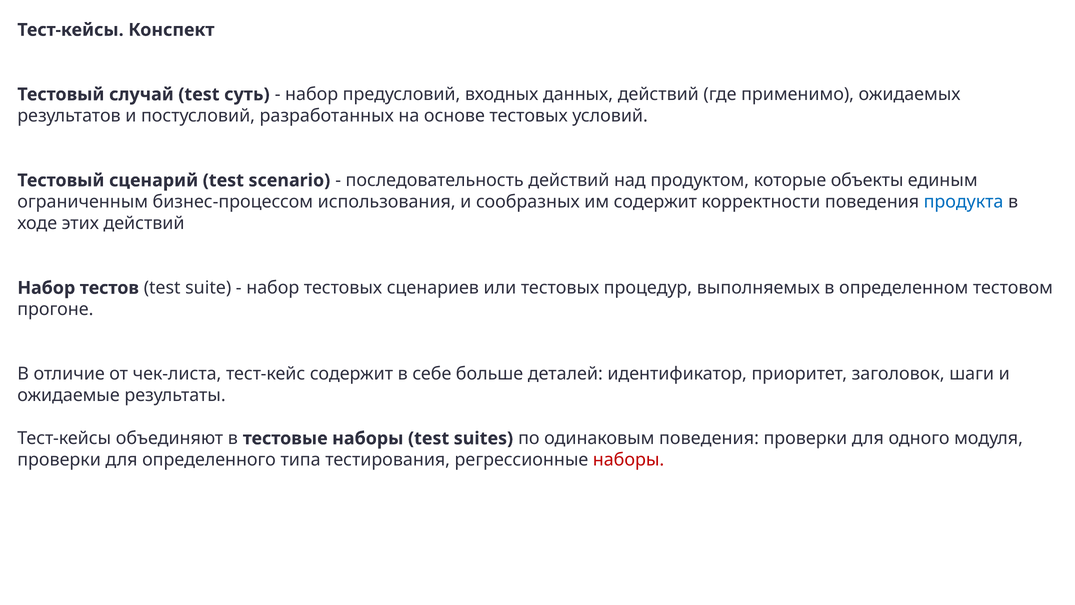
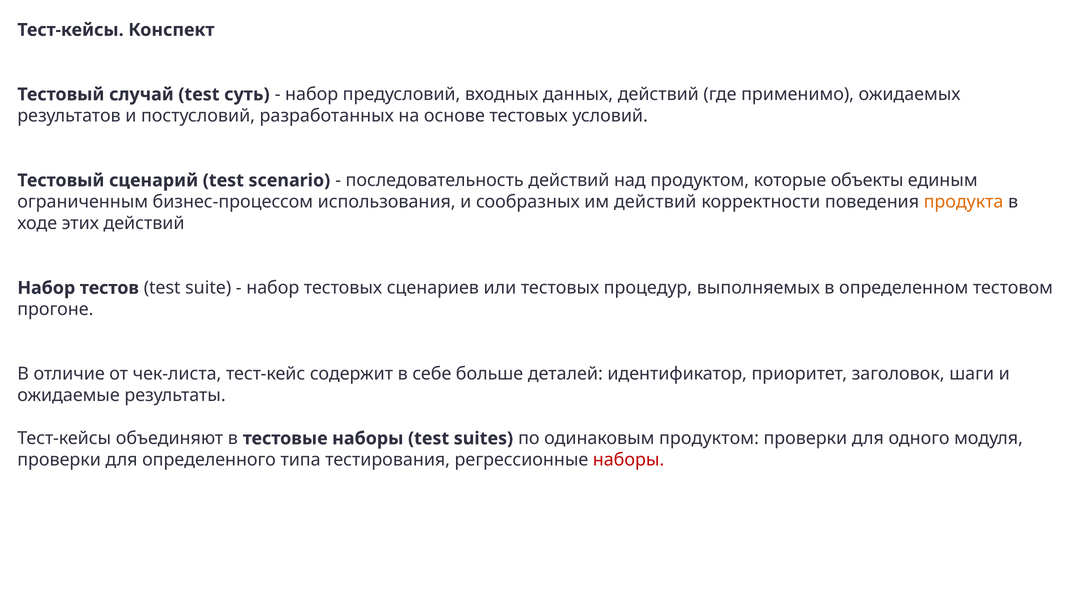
им содержит: содержит -> действий
продукта colour: blue -> orange
одинаковым поведения: поведения -> продуктом
